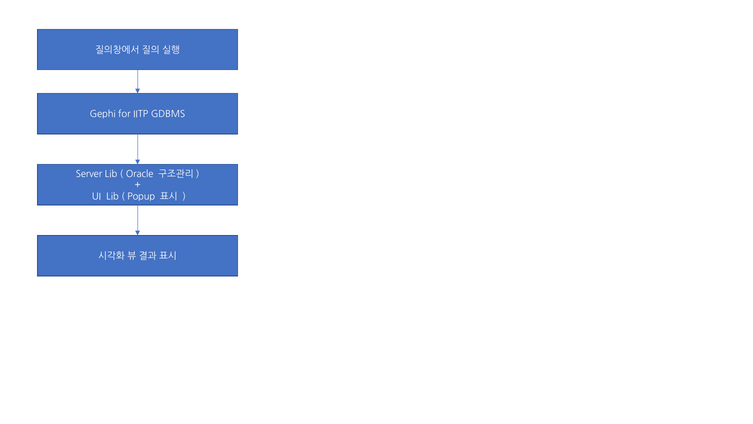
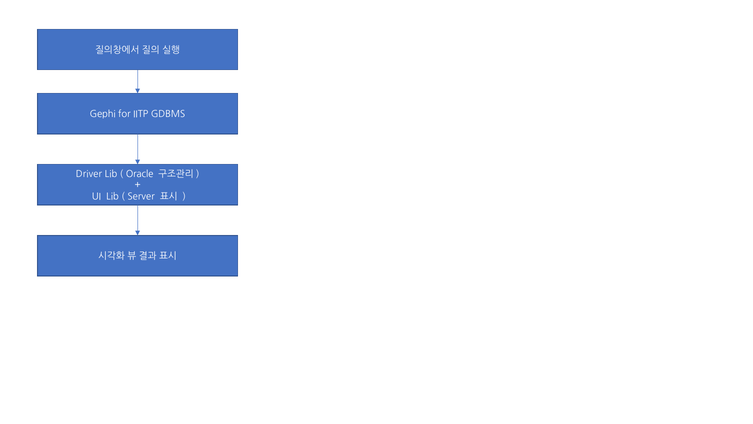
Server: Server -> Driver
Popup: Popup -> Server
